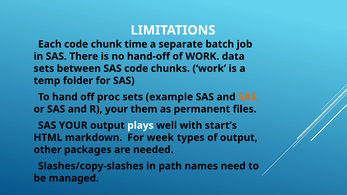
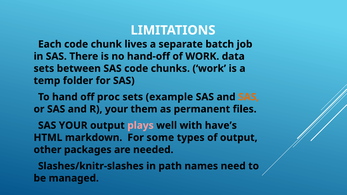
time: time -> lives
plays colour: white -> pink
start’s: start’s -> have’s
week: week -> some
Slashes/copy-slashes: Slashes/copy-slashes -> Slashes/knitr-slashes
